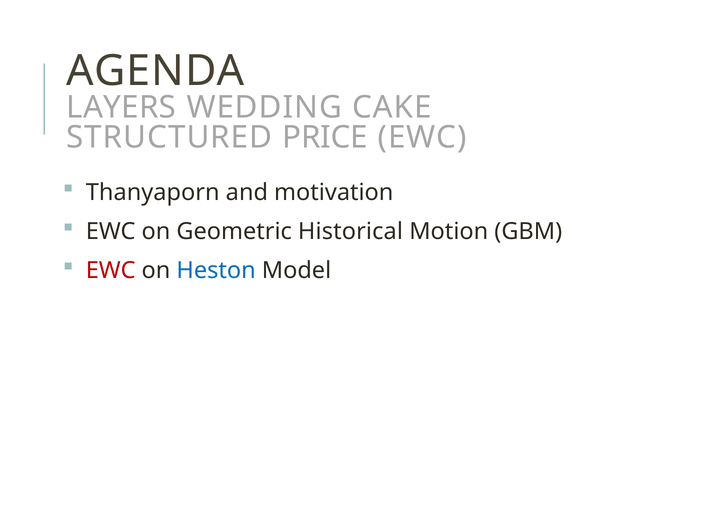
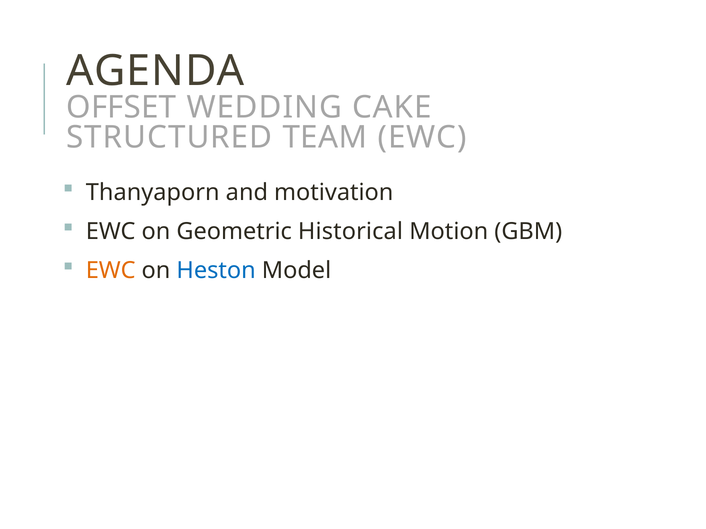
LAYERS: LAYERS -> OFFSET
PRICE: PRICE -> TEAM
EWC at (111, 271) colour: red -> orange
